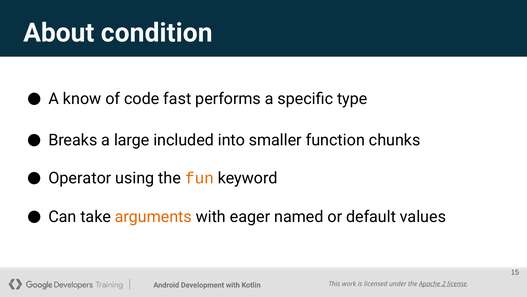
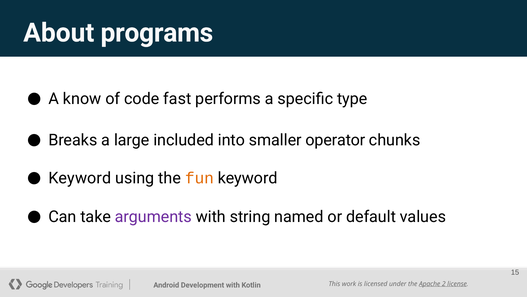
condition: condition -> programs
function: function -> operator
Operator at (80, 178): Operator -> Keyword
arguments colour: orange -> purple
eager: eager -> string
